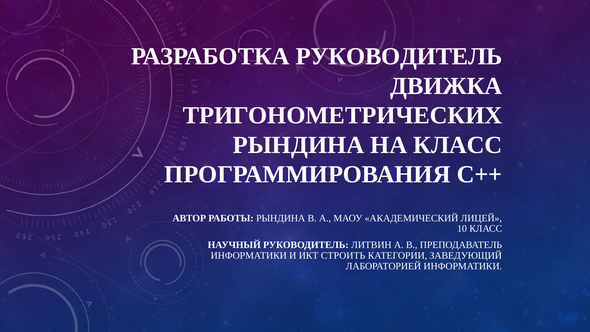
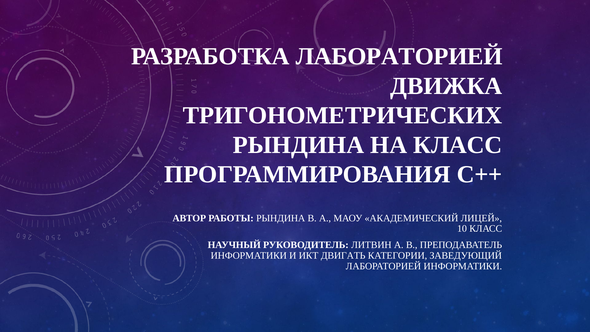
РАЗРАБОТКА РУКОВОДИТЕЛЬ: РУКОВОДИТЕЛЬ -> ЛАБОРАТОРИЕЙ
СТРОИТЬ: СТРОИТЬ -> ДВИГАТЬ
